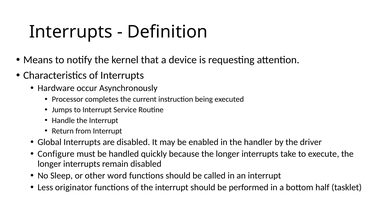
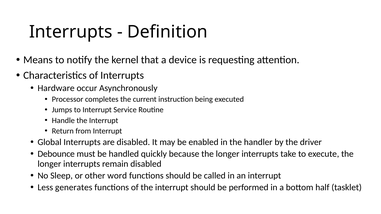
Configure: Configure -> Debounce
originator: originator -> generates
